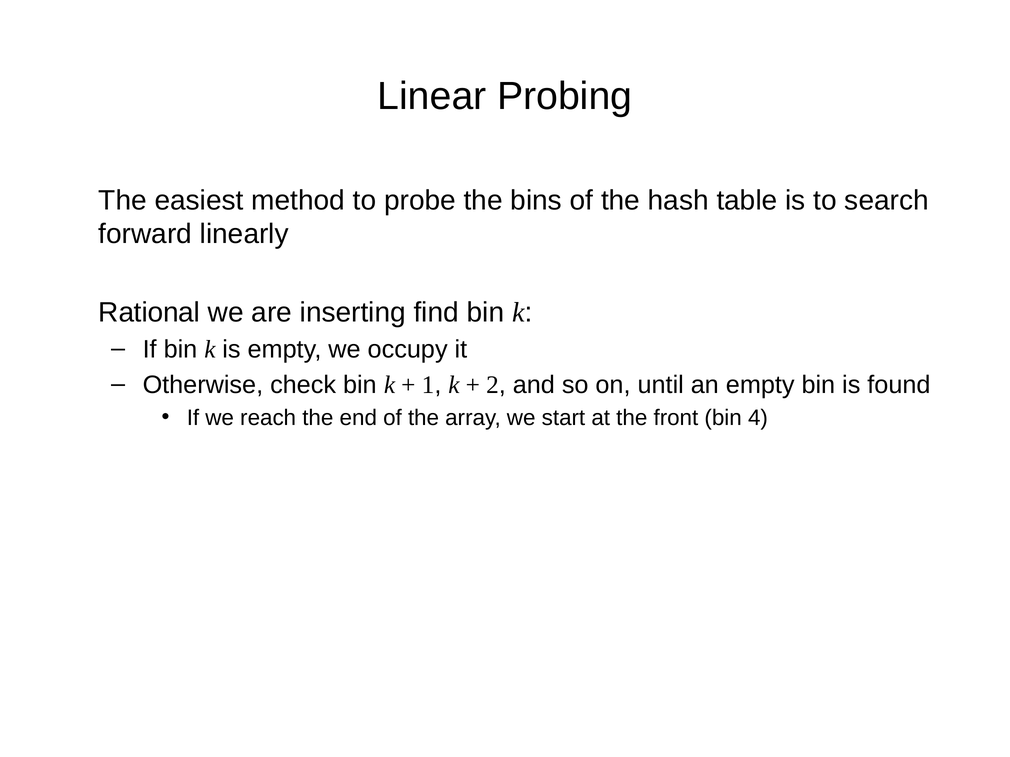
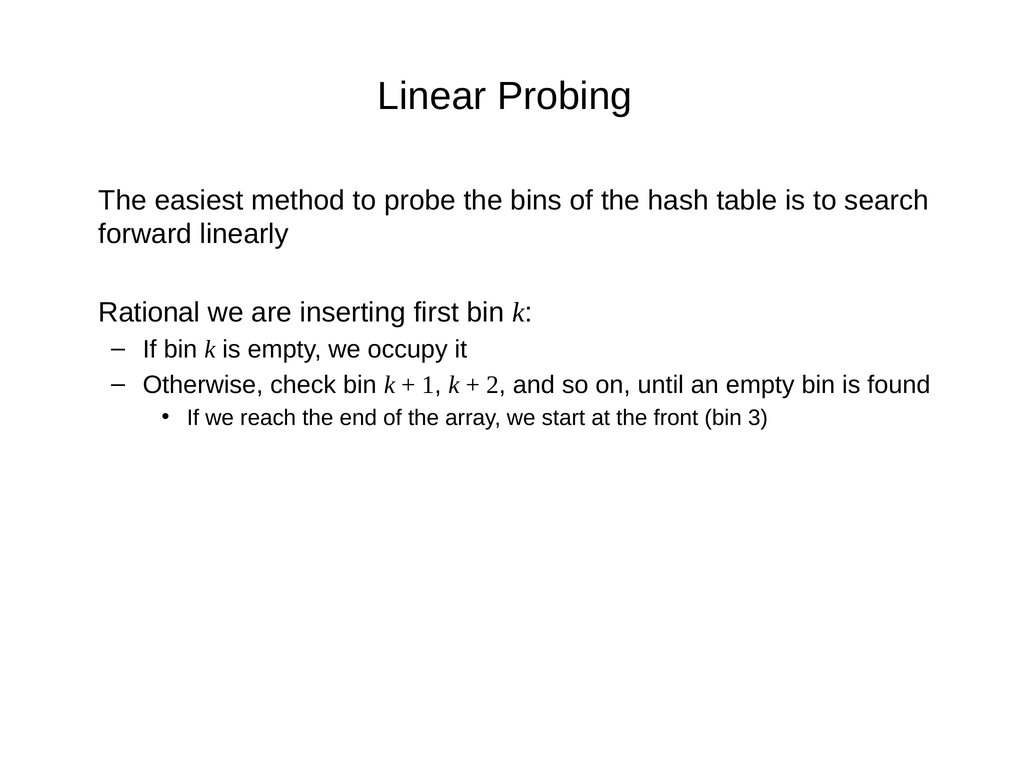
find: find -> first
4: 4 -> 3
